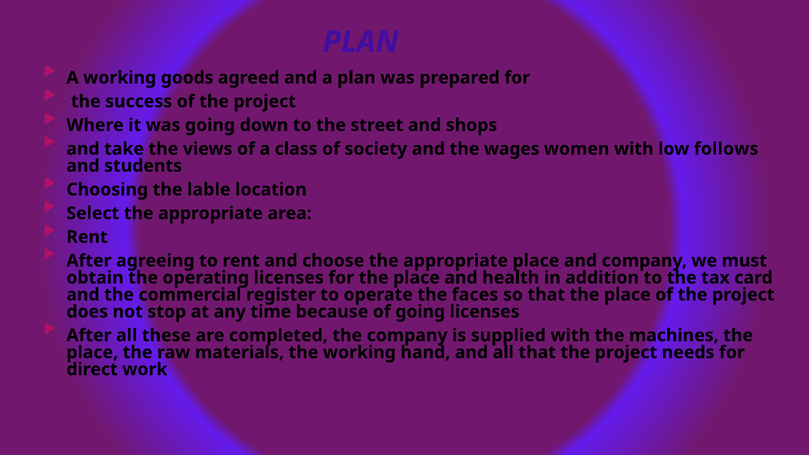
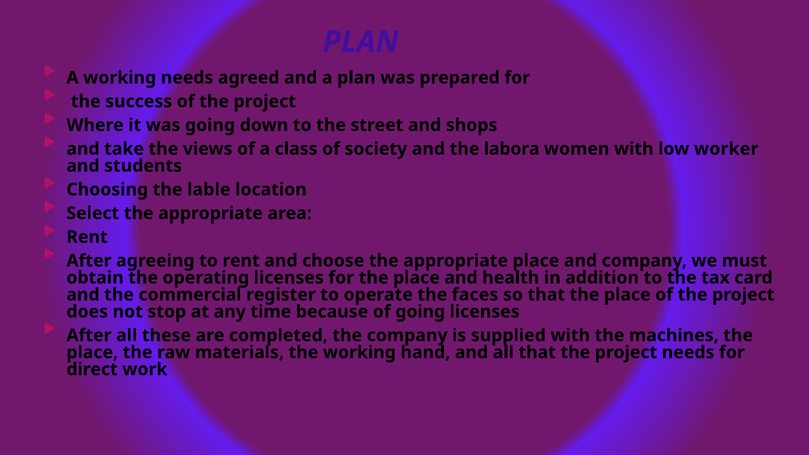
working goods: goods -> needs
wages: wages -> labora
follows: follows -> worker
